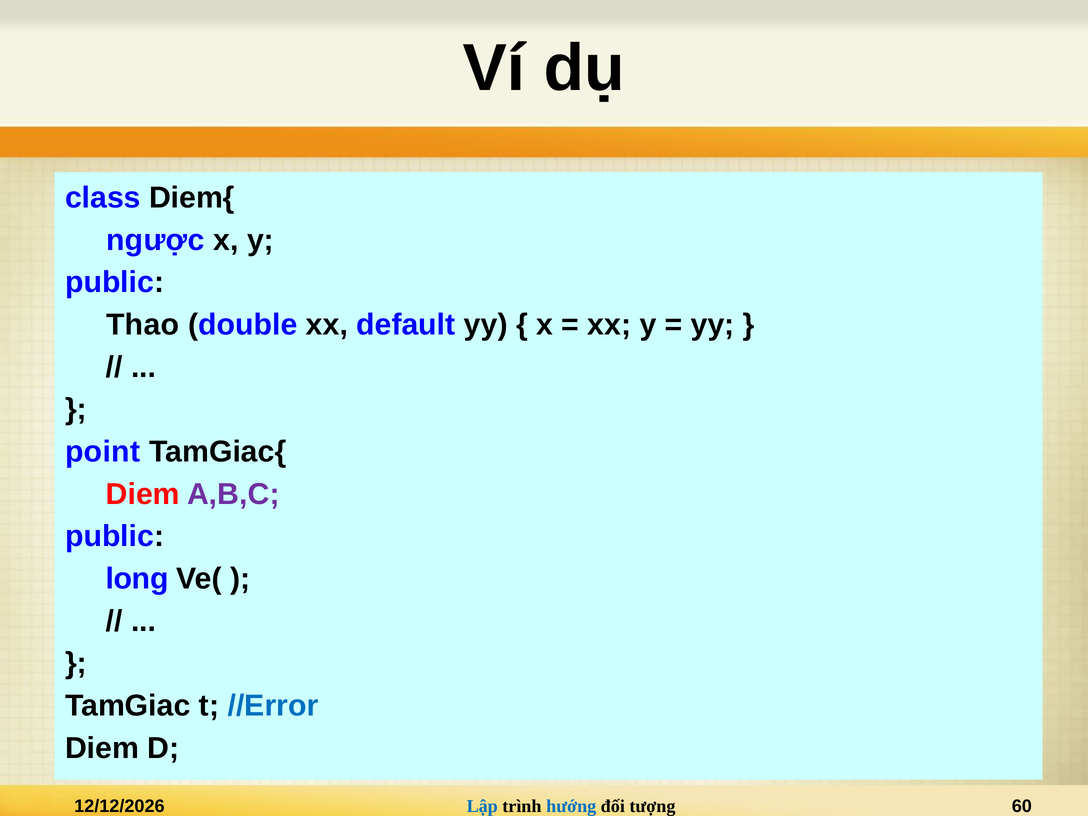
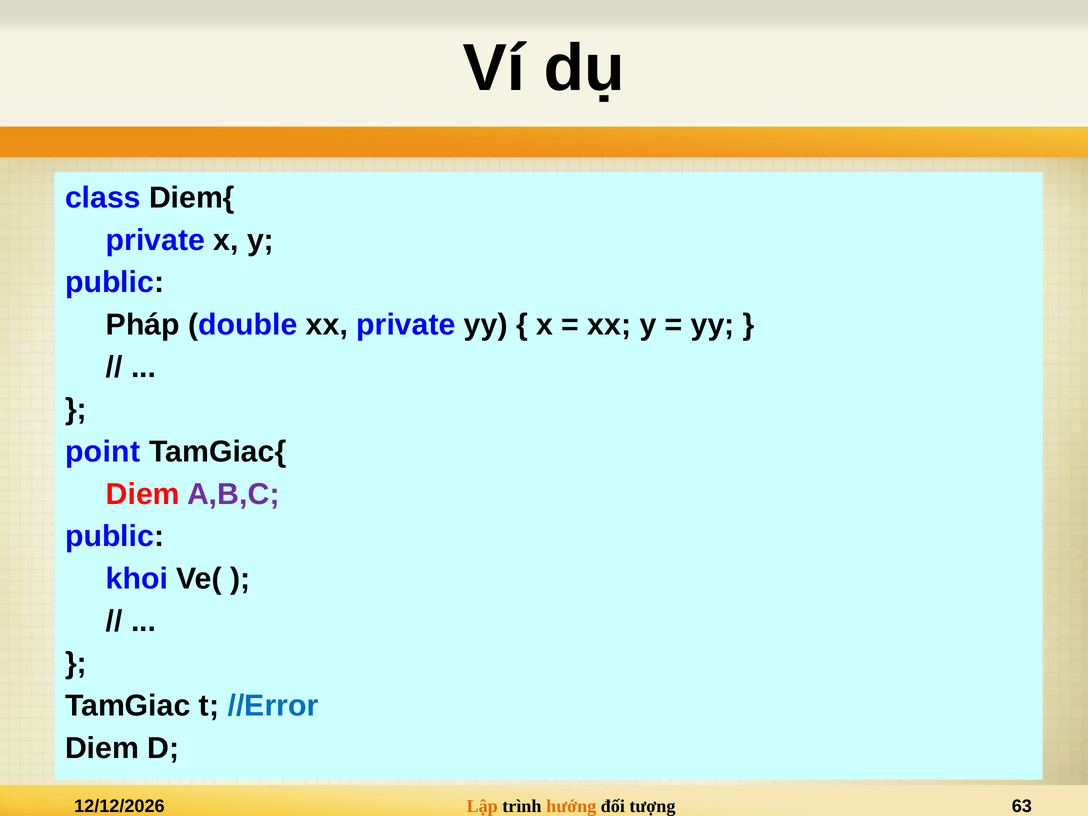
ngược at (155, 240): ngược -> private
Thao: Thao -> Pháp
xx default: default -> private
long: long -> khoi
Lập colour: blue -> orange
hướng colour: blue -> orange
60: 60 -> 63
